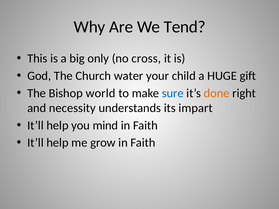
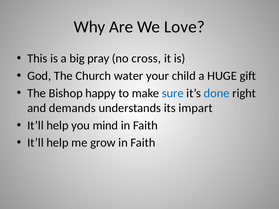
Tend: Tend -> Love
only: only -> pray
world: world -> happy
done colour: orange -> blue
necessity: necessity -> demands
